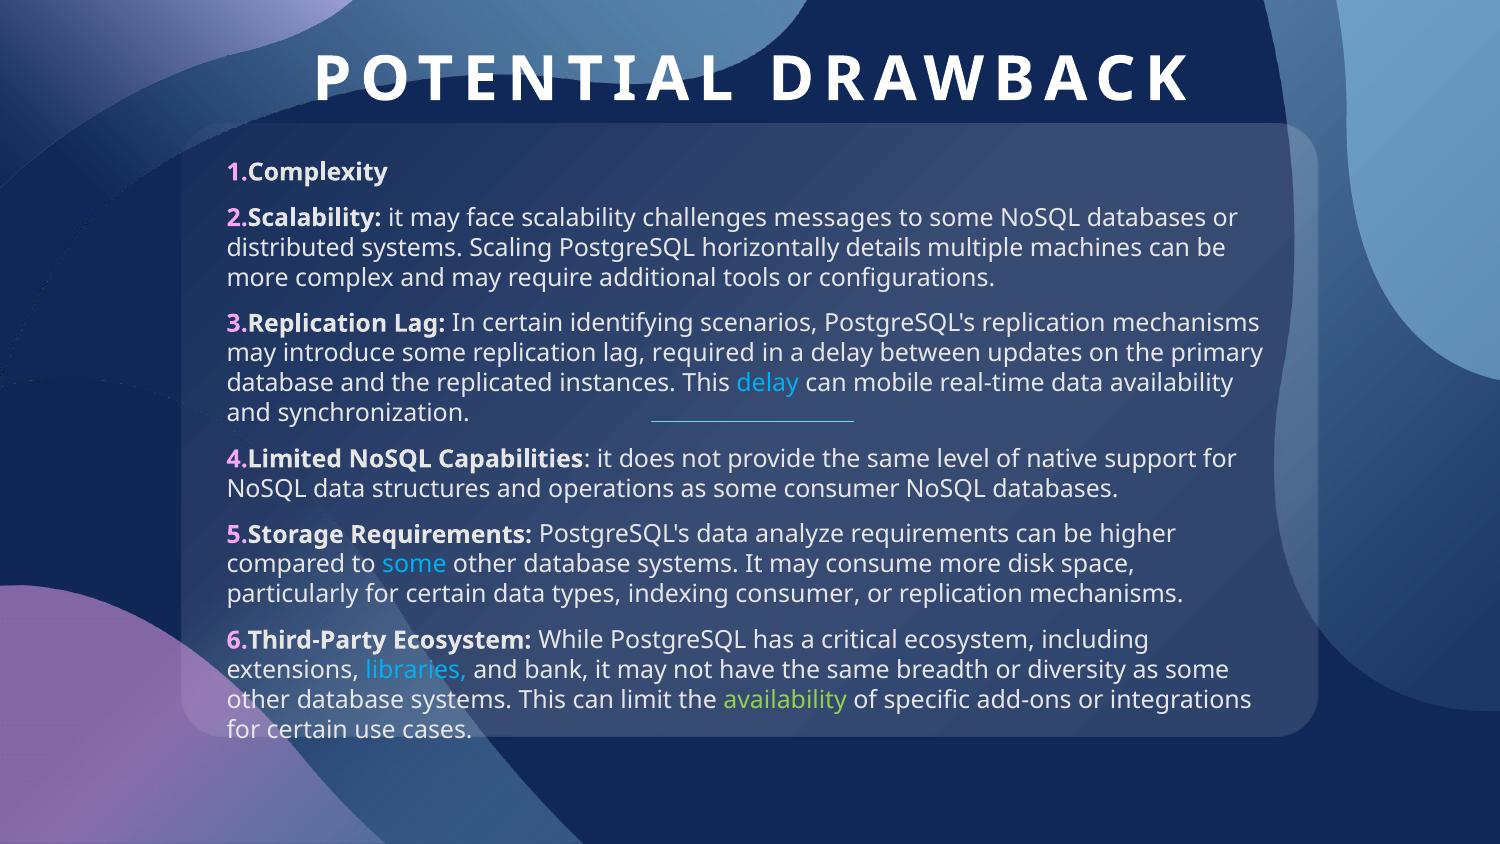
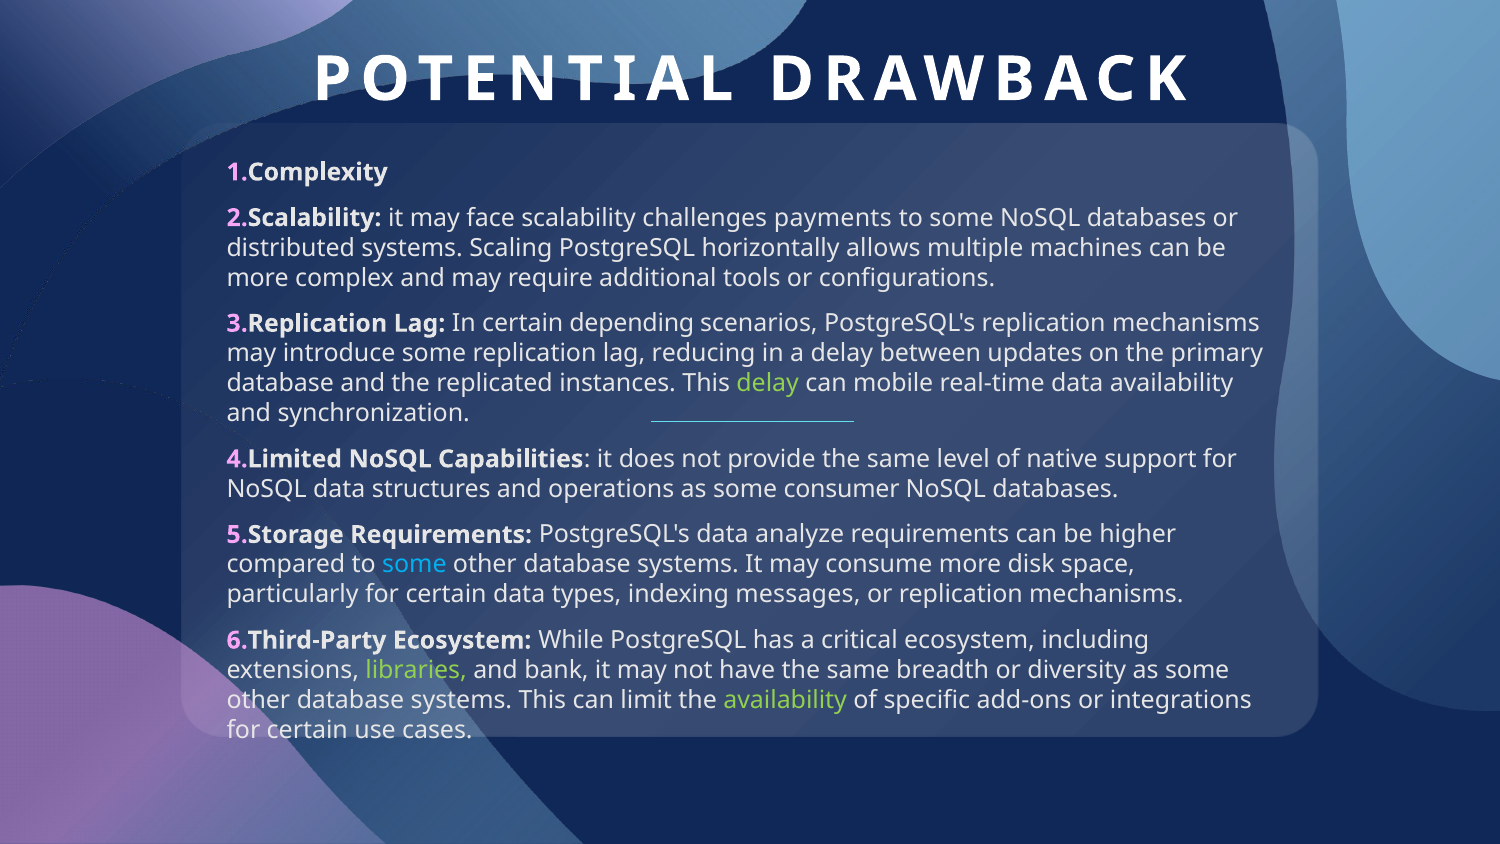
messages: messages -> payments
details: details -> allows
identifying: identifying -> depending
required: required -> reducing
delay at (768, 383) colour: light blue -> light green
indexing consumer: consumer -> messages
libraries colour: light blue -> light green
